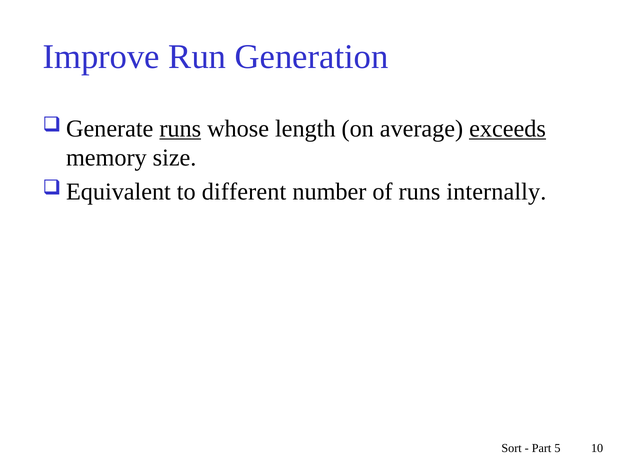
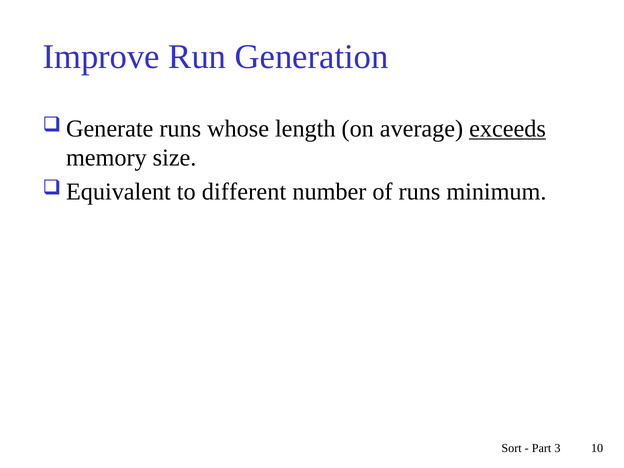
runs at (180, 129) underline: present -> none
internally: internally -> minimum
5: 5 -> 3
